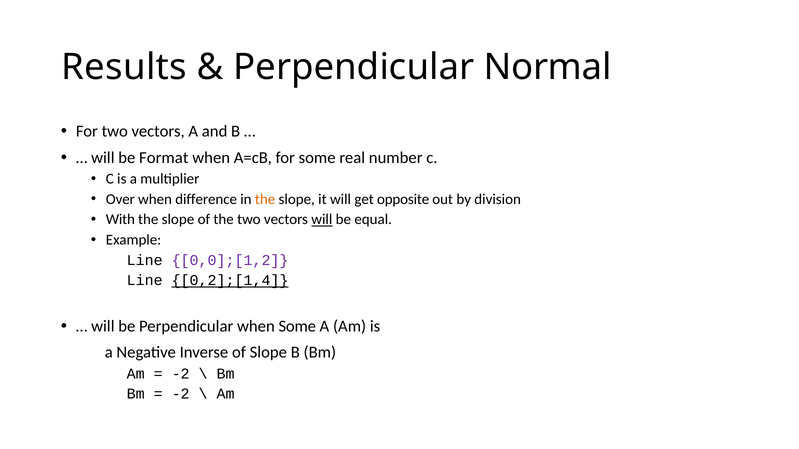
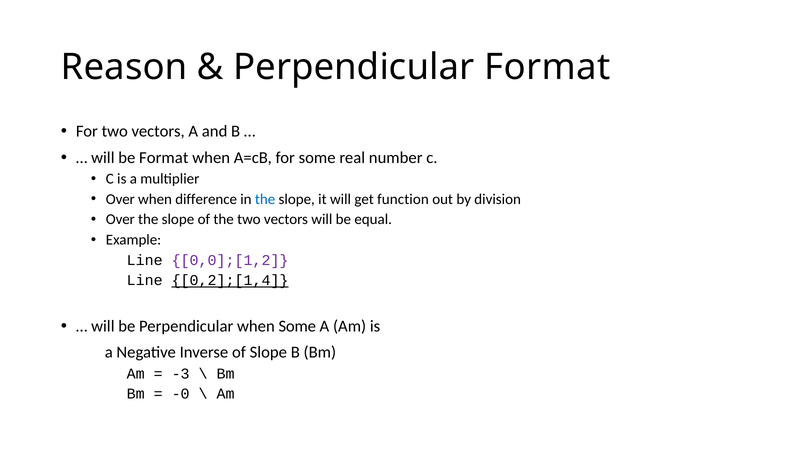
Results: Results -> Reason
Perpendicular Normal: Normal -> Format
the at (265, 199) colour: orange -> blue
opposite: opposite -> function
With at (120, 220): With -> Over
will at (322, 220) underline: present -> none
-2 at (181, 374): -2 -> -3
-2 at (181, 394): -2 -> -0
